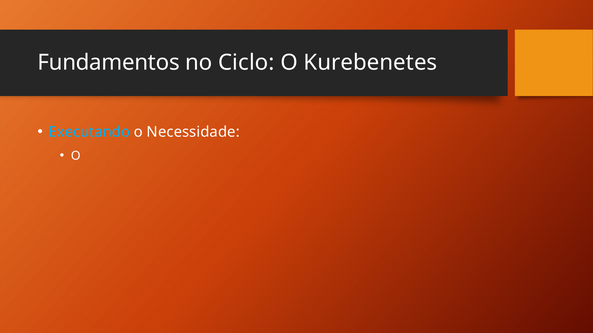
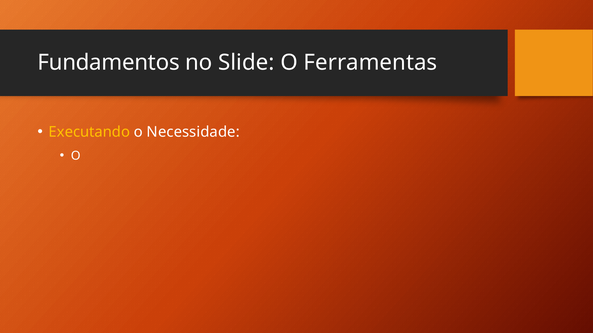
Ciclo: Ciclo -> Slide
Kurebenetes: Kurebenetes -> Ferramentas
Executando colour: light blue -> yellow
